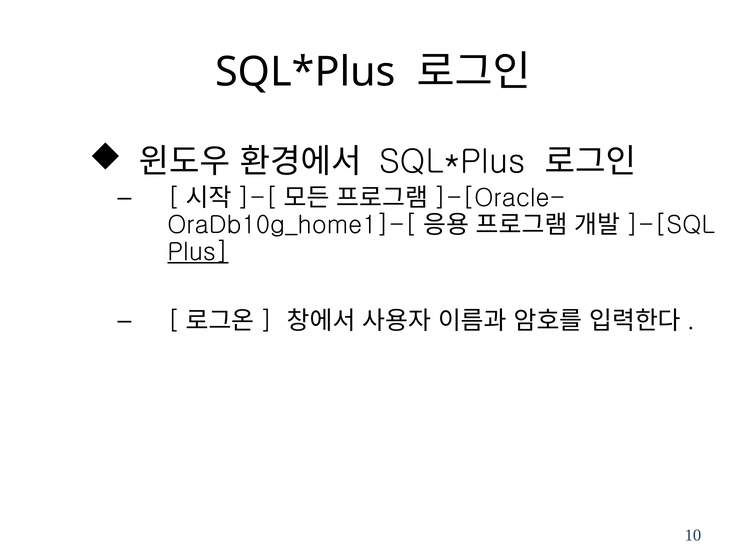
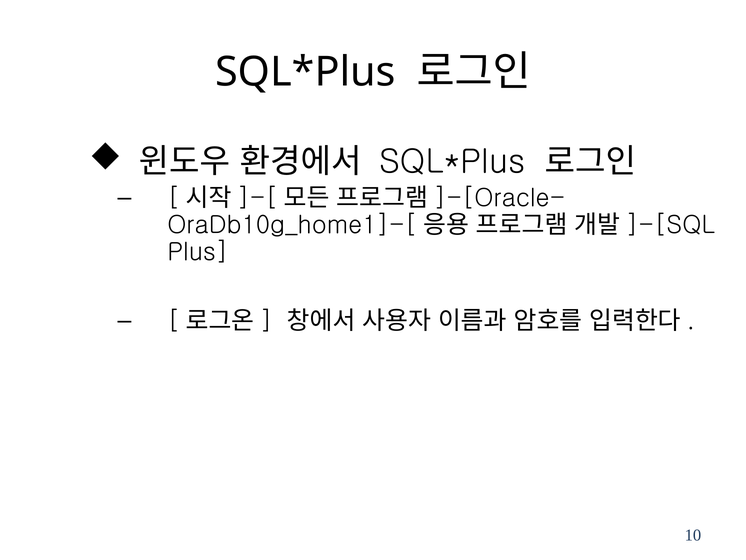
Plus underline: present -> none
